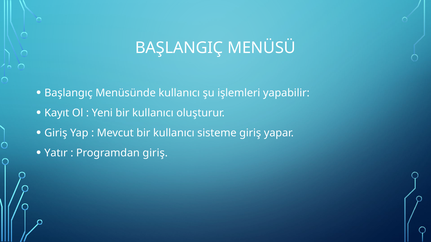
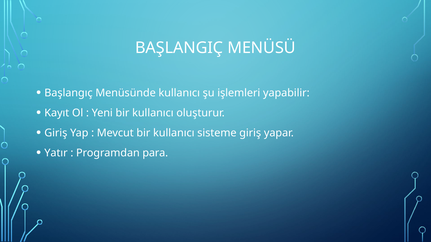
Programdan giriş: giriş -> para
